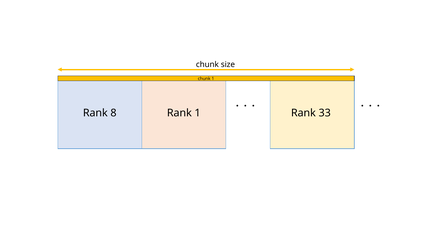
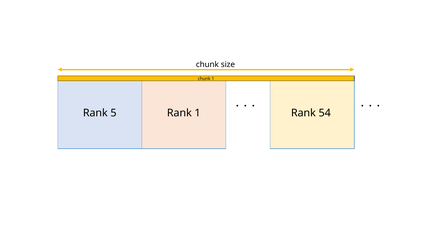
8: 8 -> 5
33: 33 -> 54
